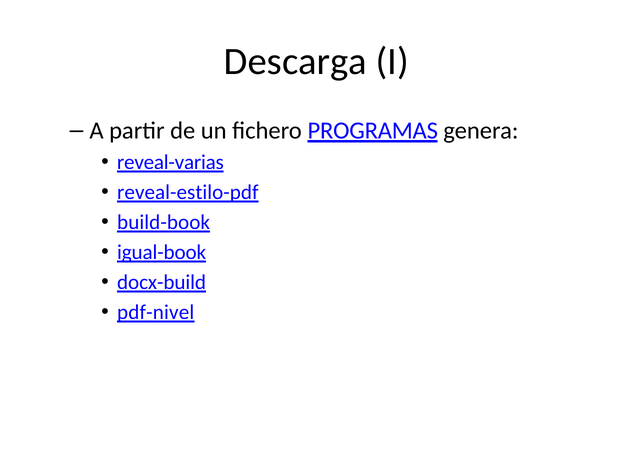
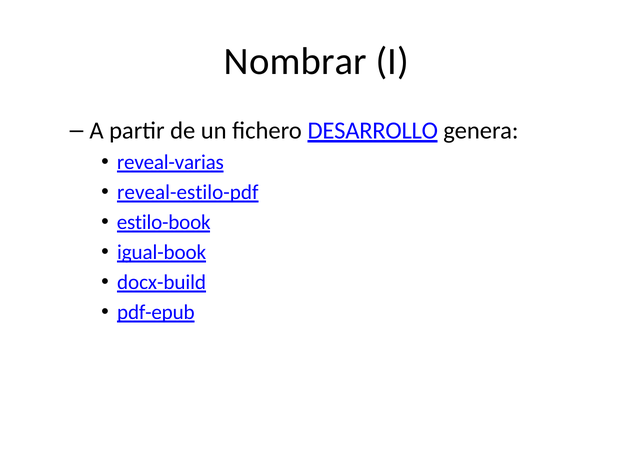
Descarga: Descarga -> Nombrar
PROGRAMAS: PROGRAMAS -> DESARROLLO
build-book: build-book -> estilo-book
pdf-nivel: pdf-nivel -> pdf-epub
